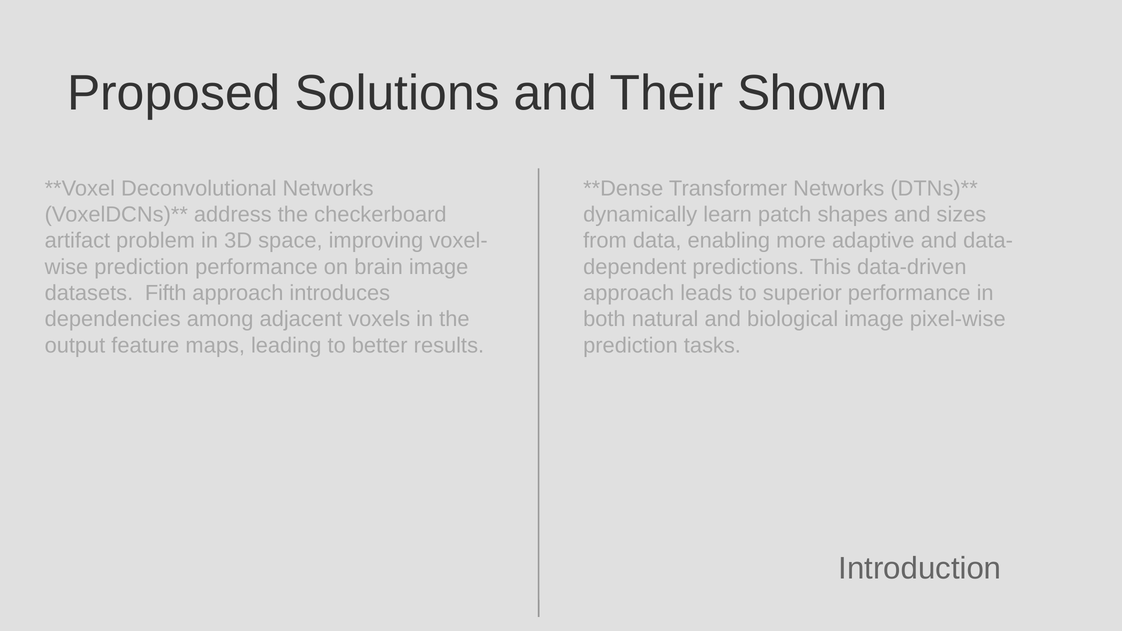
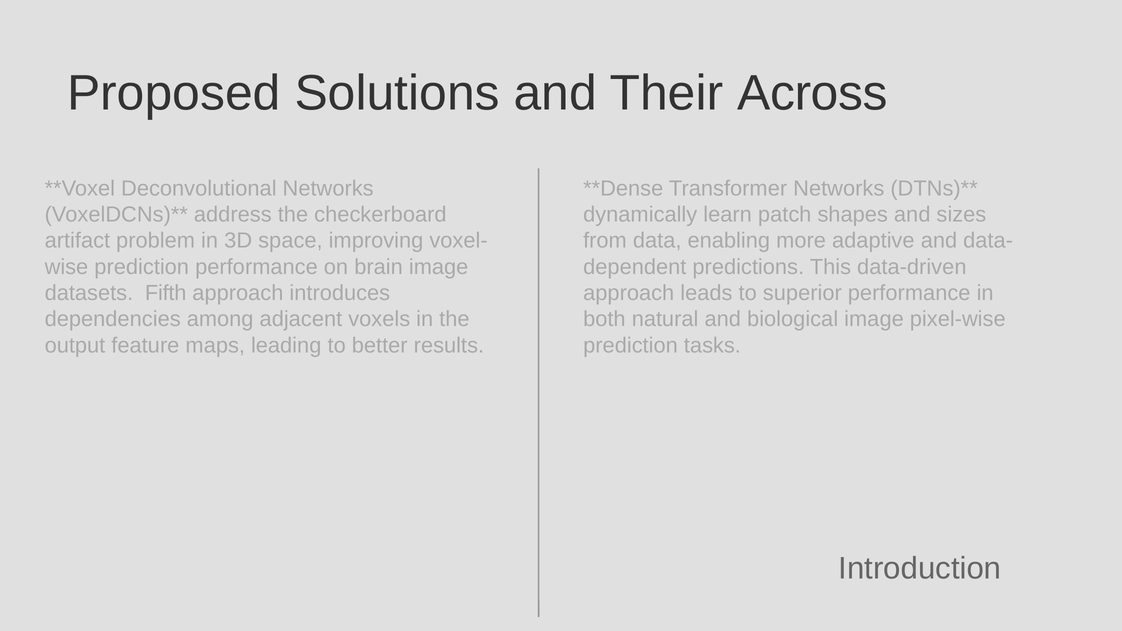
Shown: Shown -> Across
